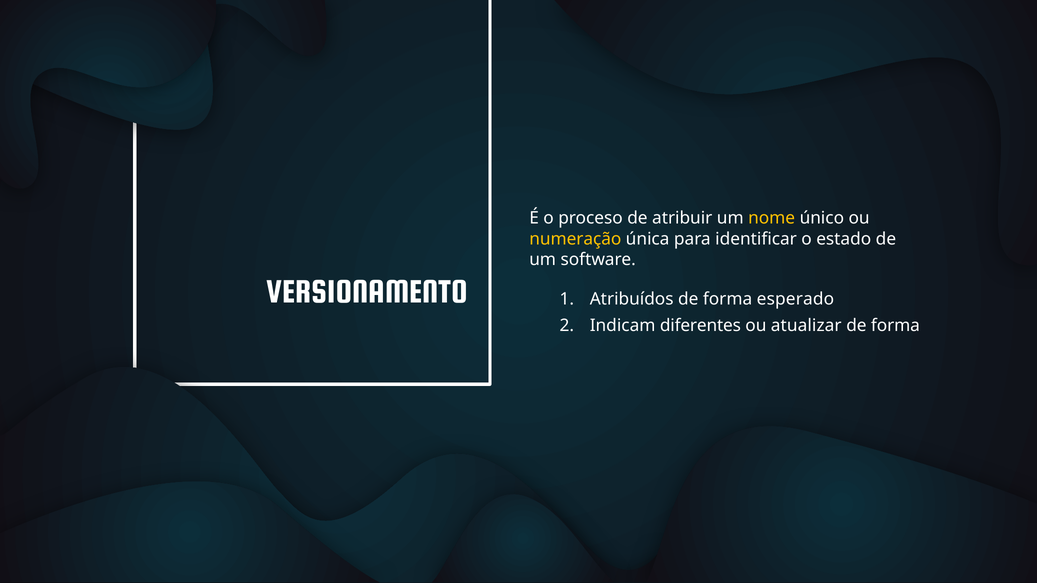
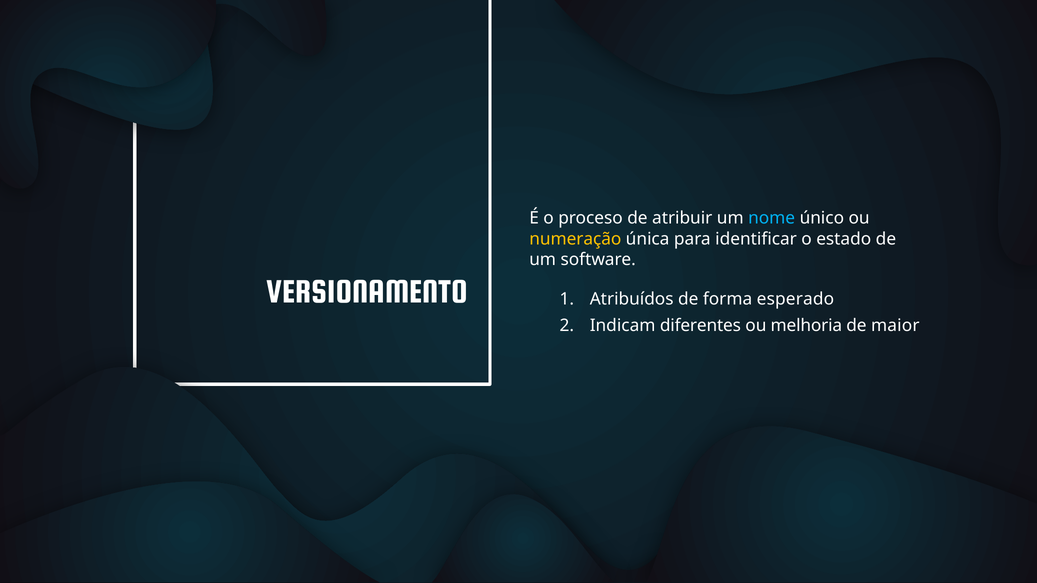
nome colour: yellow -> light blue
atualizar: atualizar -> melhoria
forma at (895, 326): forma -> maior
